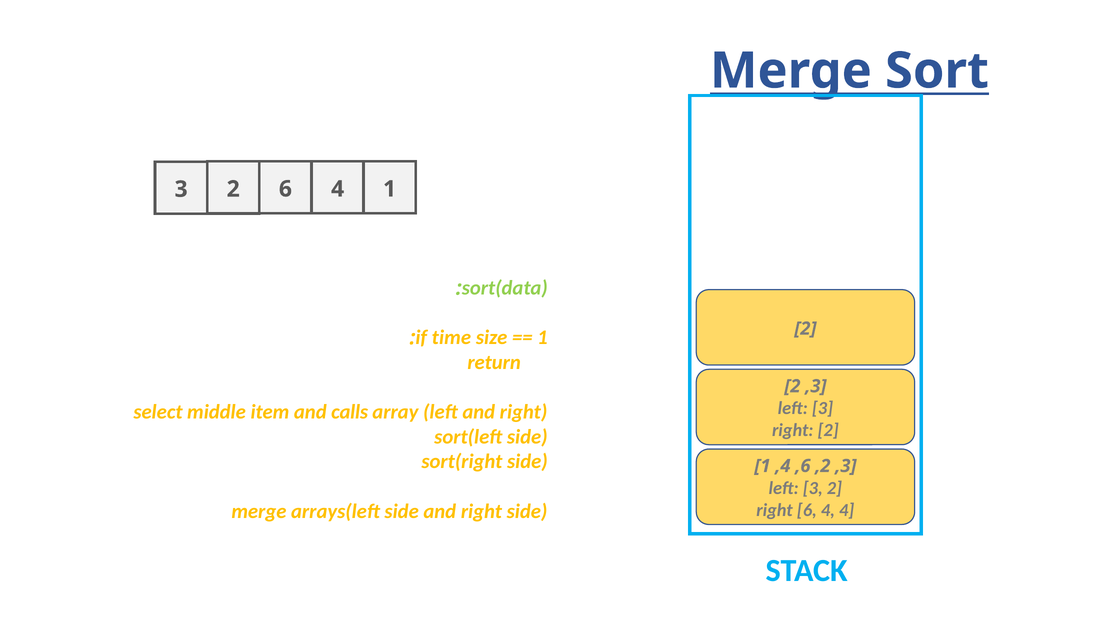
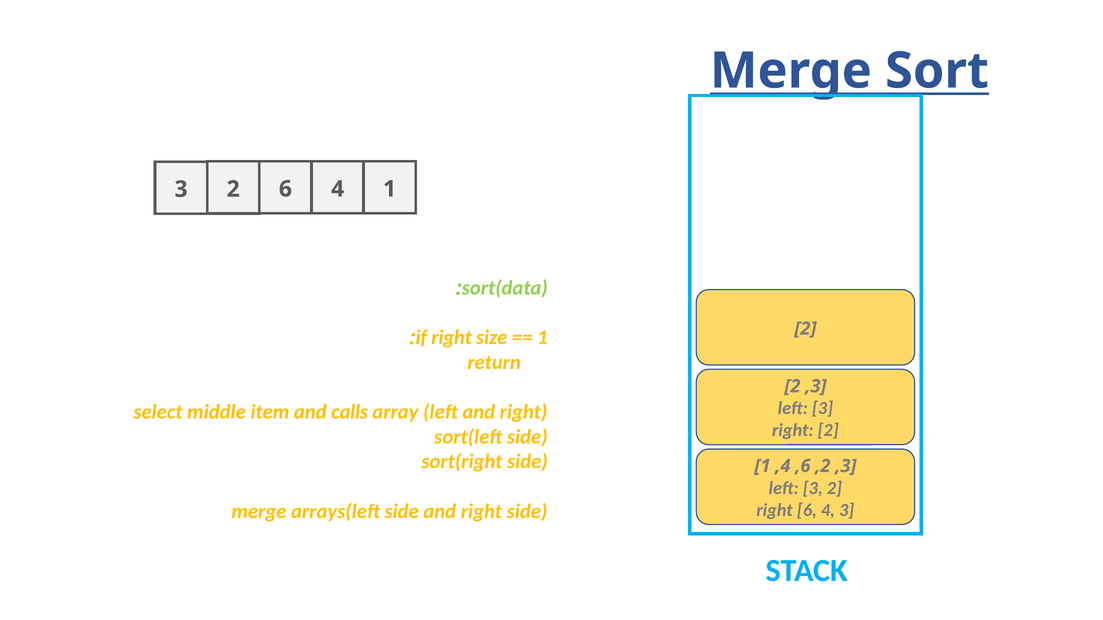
if time: time -> right
4 4: 4 -> 3
